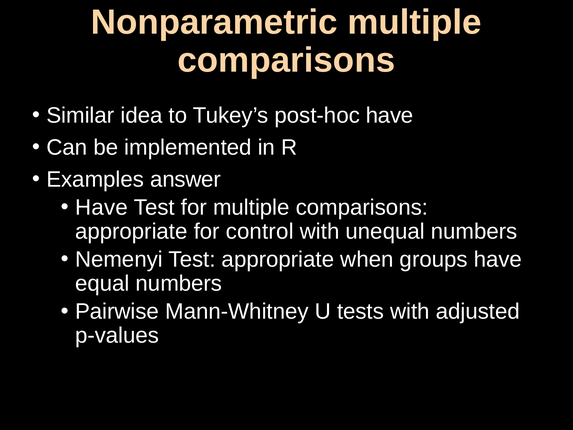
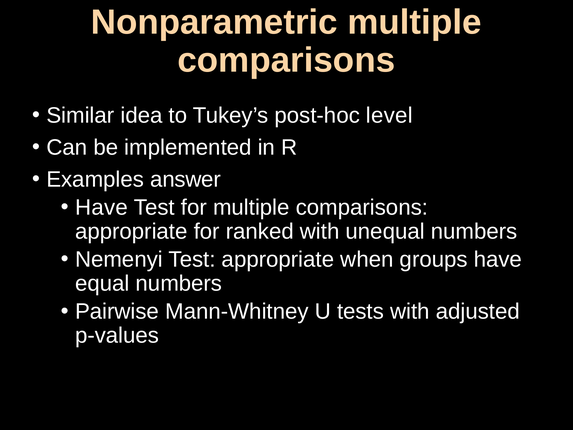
post-hoc have: have -> level
control: control -> ranked
